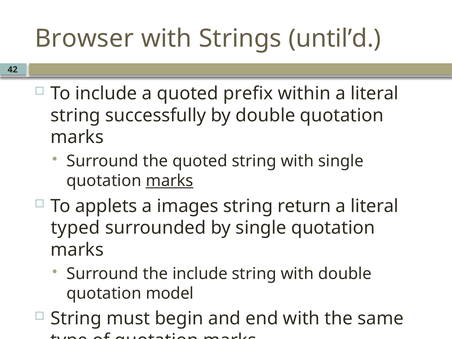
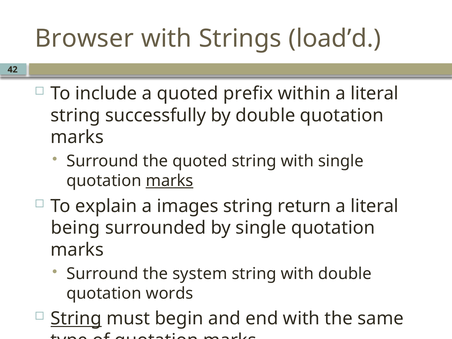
until’d: until’d -> load’d
applets: applets -> explain
typed: typed -> being
the include: include -> system
model: model -> words
String at (76, 319) underline: none -> present
